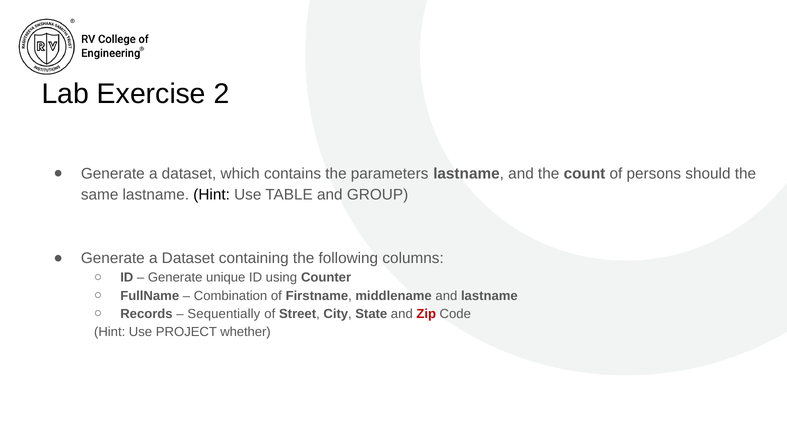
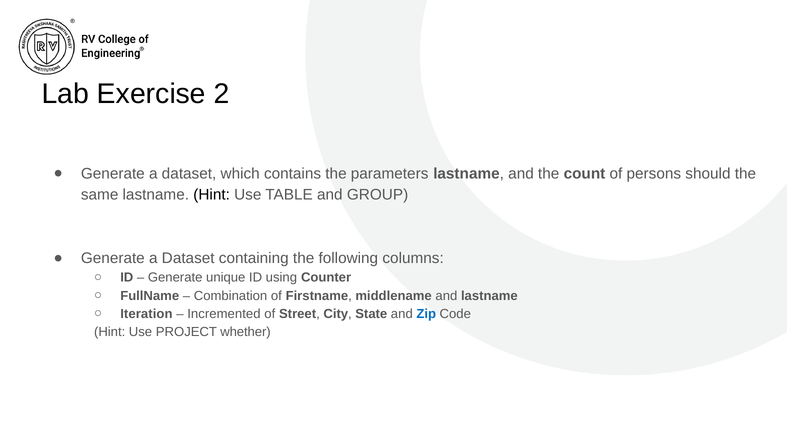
Records: Records -> Iteration
Sequentially: Sequentially -> Incremented
Zip colour: red -> blue
